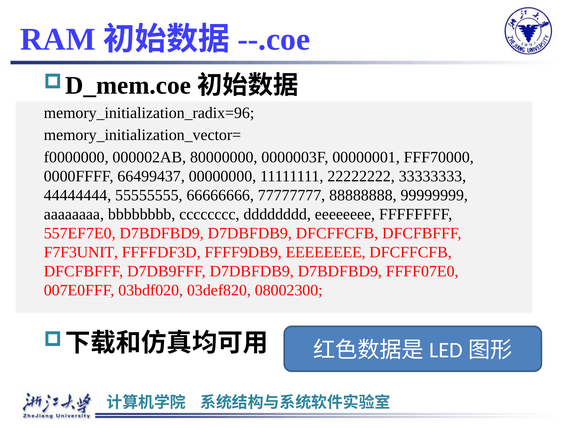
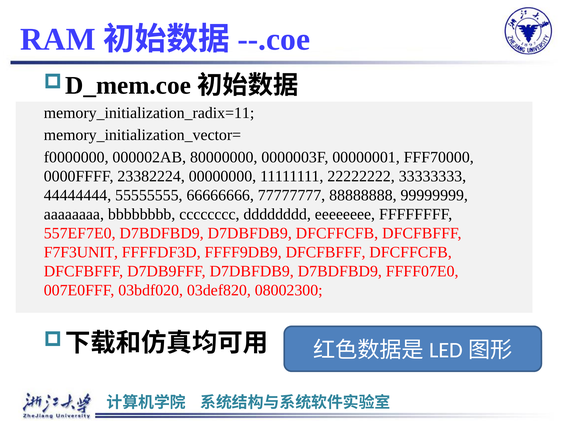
memory_initialization_radix=96: memory_initialization_radix=96 -> memory_initialization_radix=11
66499437: 66499437 -> 23382224
FFFF9DB9 EEEEEEEE: EEEEEEEE -> DFCFBFFF
